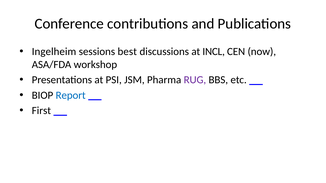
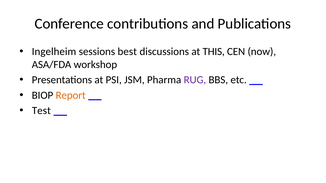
INCL: INCL -> THIS
Report colour: blue -> orange
First: First -> Test
